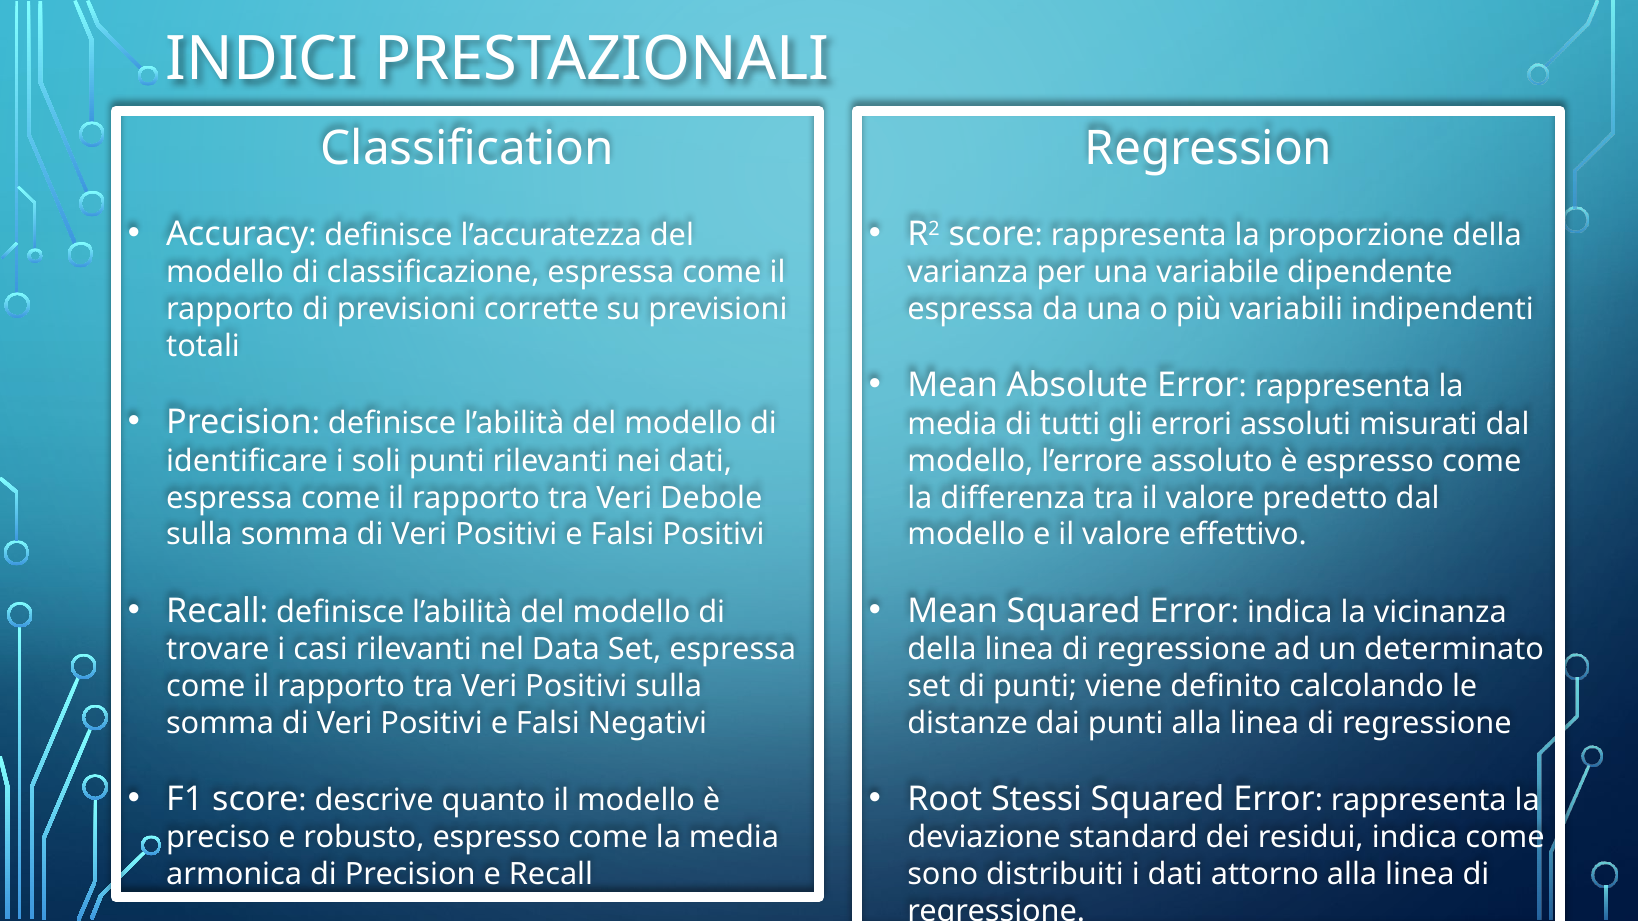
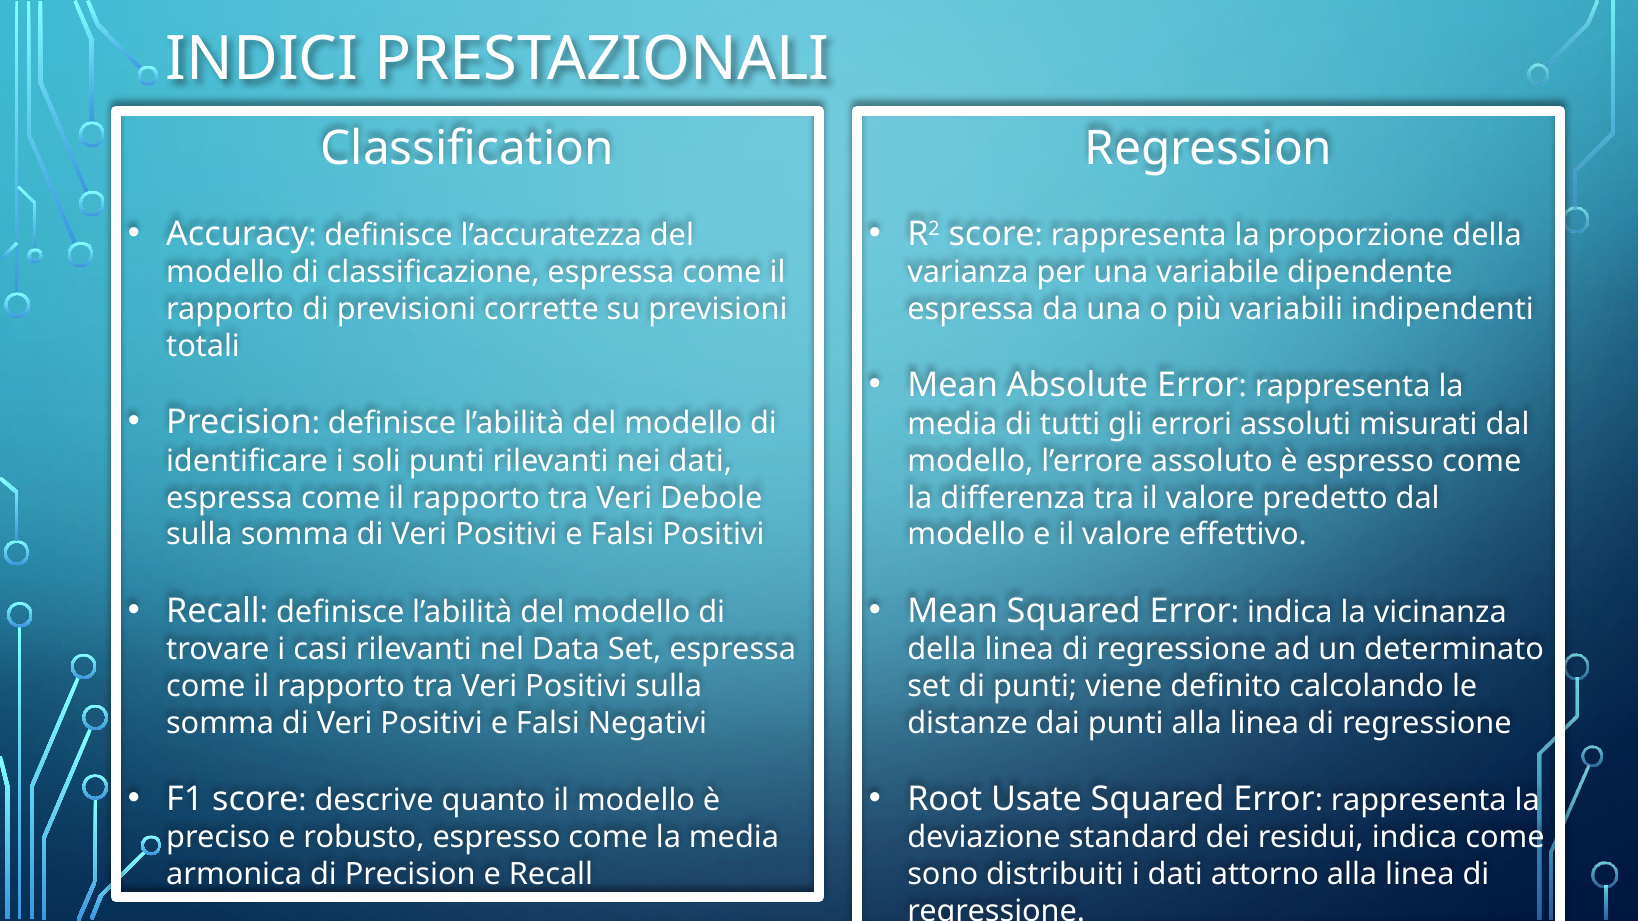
Stessi: Stessi -> Usate
